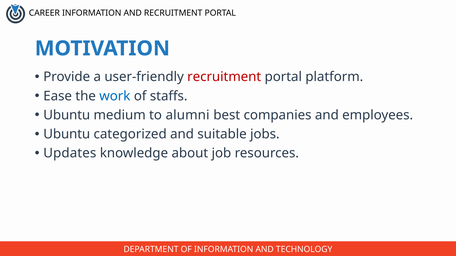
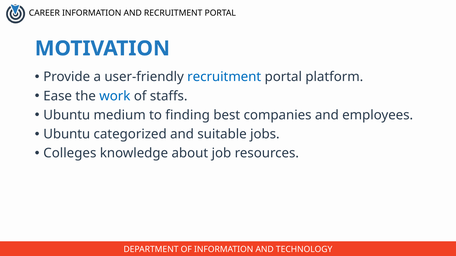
recruitment at (224, 77) colour: red -> blue
alumni: alumni -> finding
Updates: Updates -> Colleges
